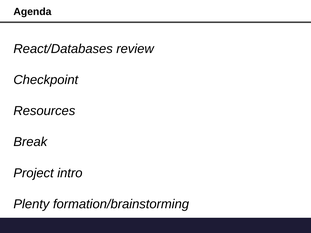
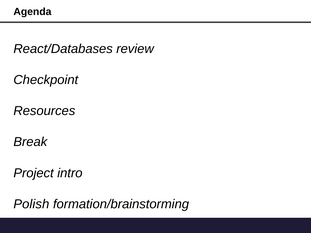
Plenty: Plenty -> Polish
